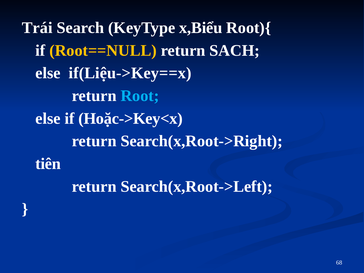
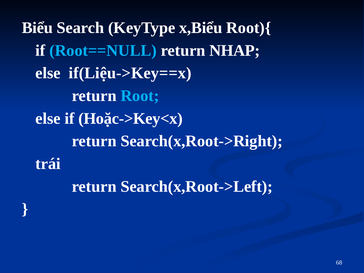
Trái: Trái -> Biểu
Root==NULL colour: yellow -> light blue
SACH: SACH -> NHAP
tiên: tiên -> trái
